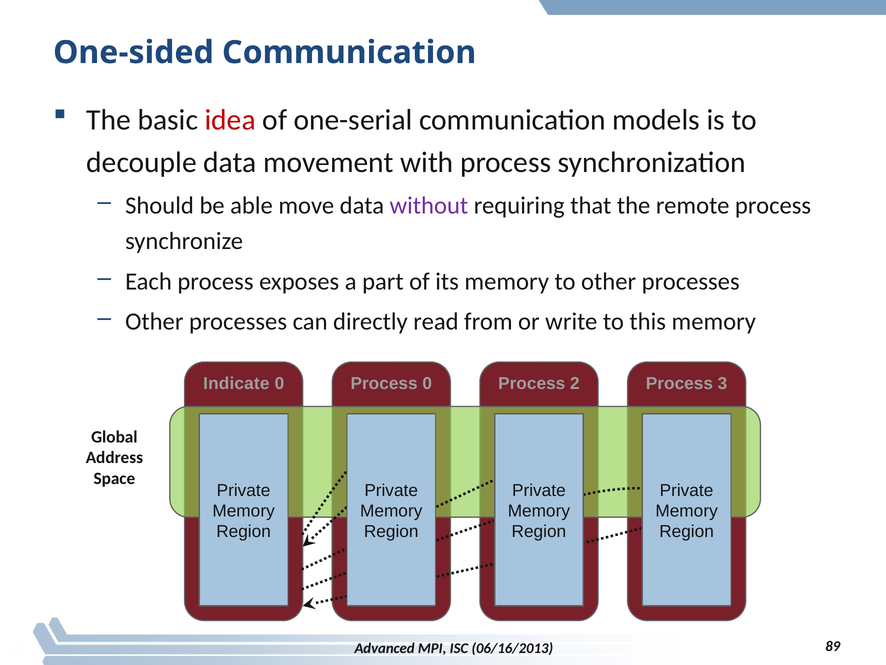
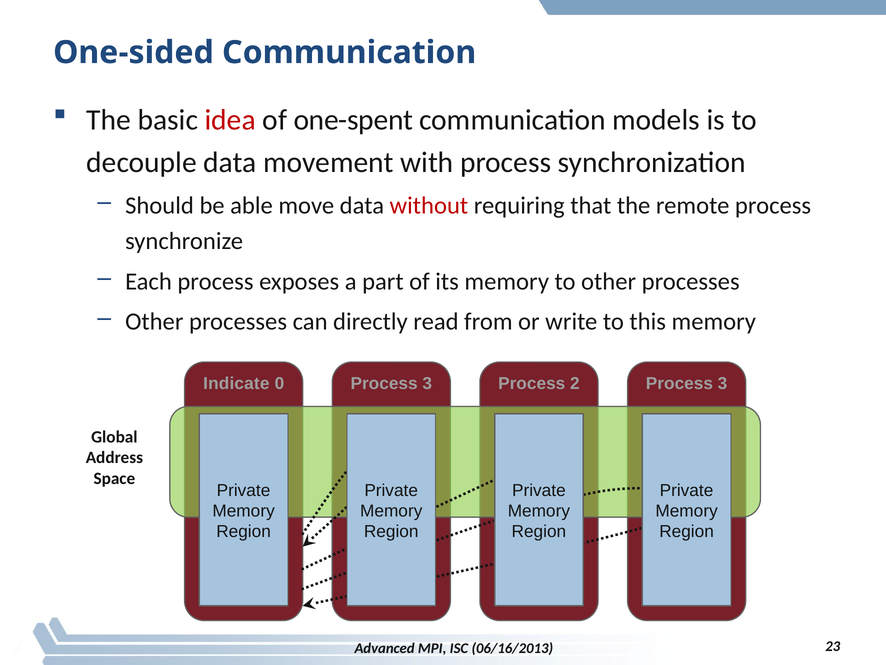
one-serial: one-serial -> one-spent
without colour: purple -> red
0 at (427, 383): 0 -> 3
89: 89 -> 23
